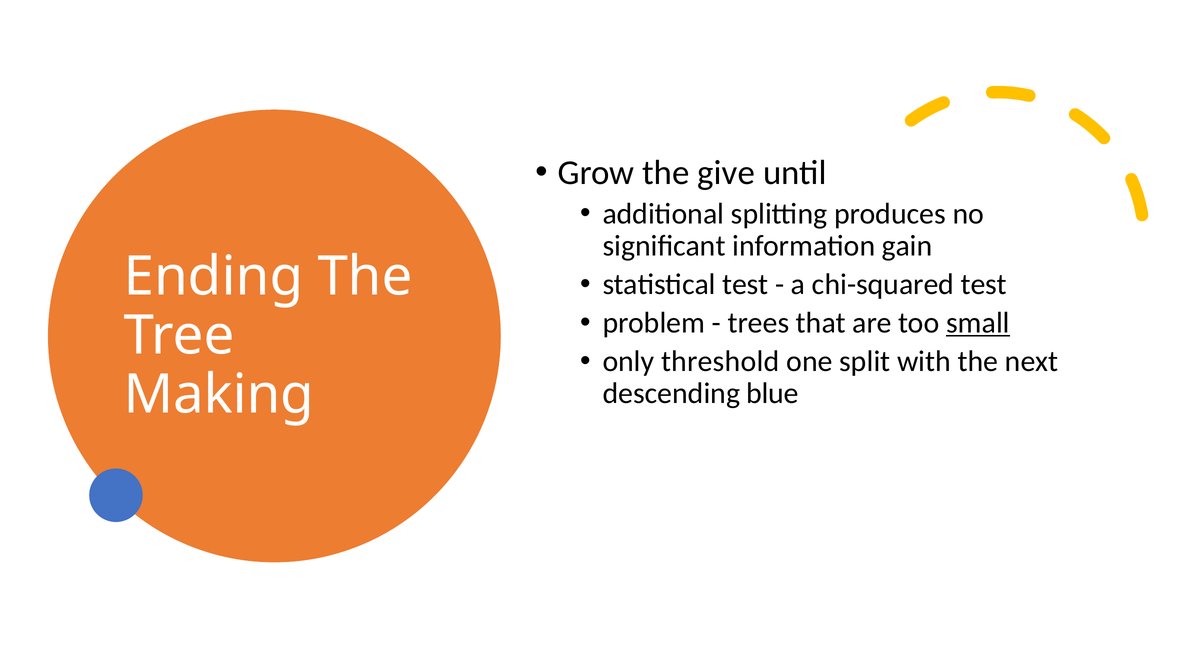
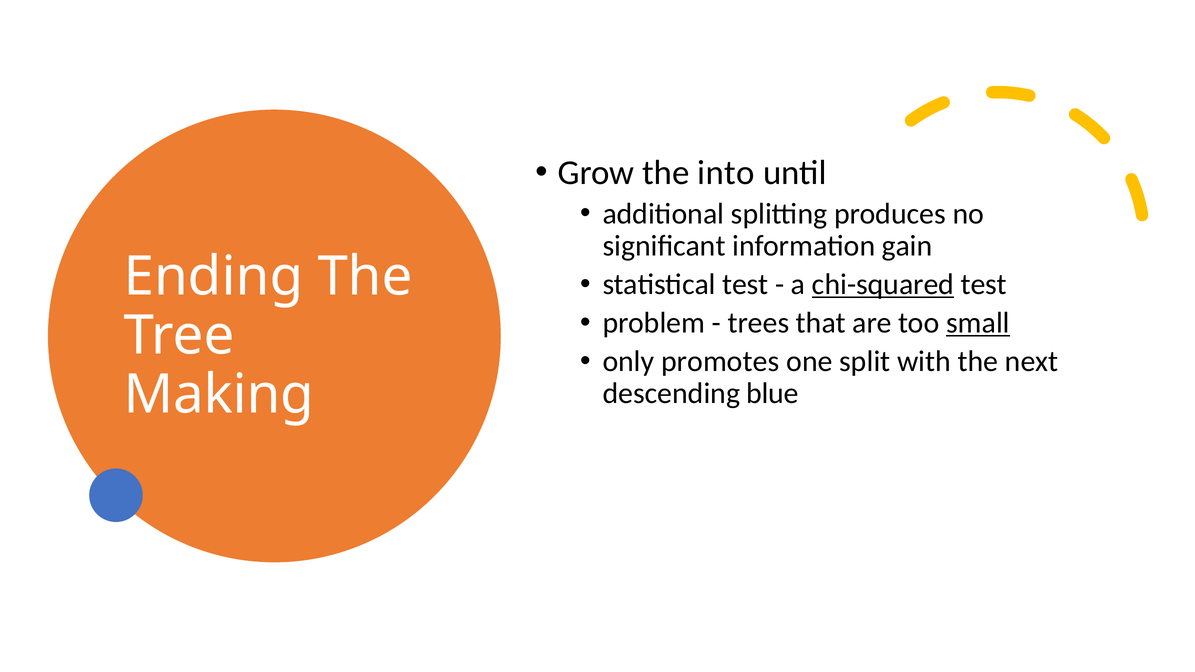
give: give -> into
chi-squared underline: none -> present
threshold: threshold -> promotes
